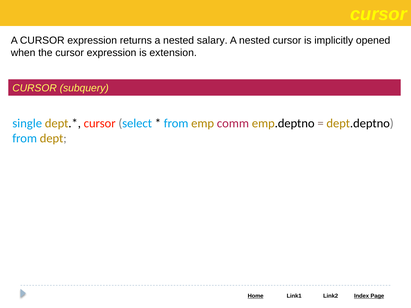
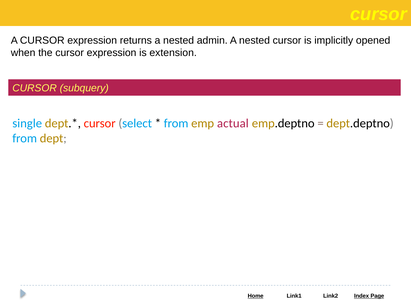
salary: salary -> admin
comm: comm -> actual
